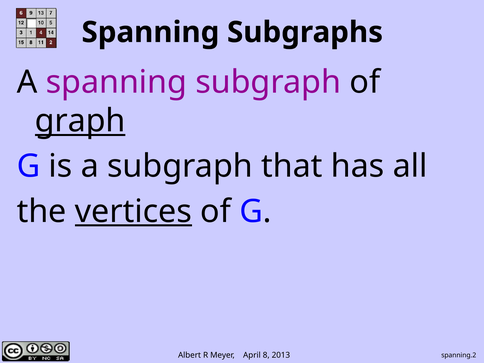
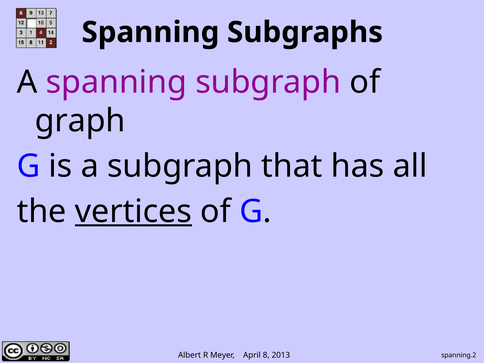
graph underline: present -> none
